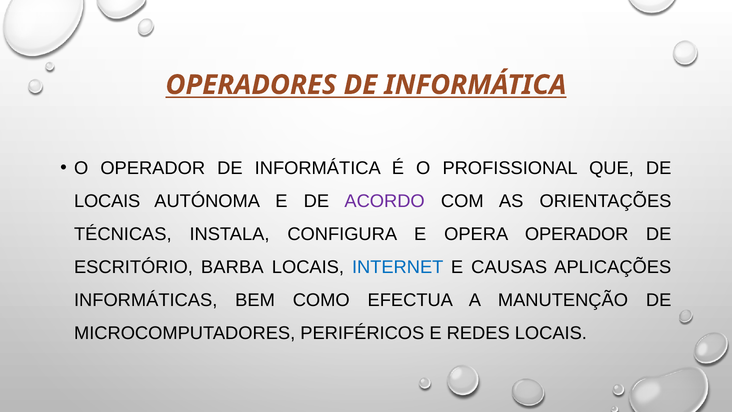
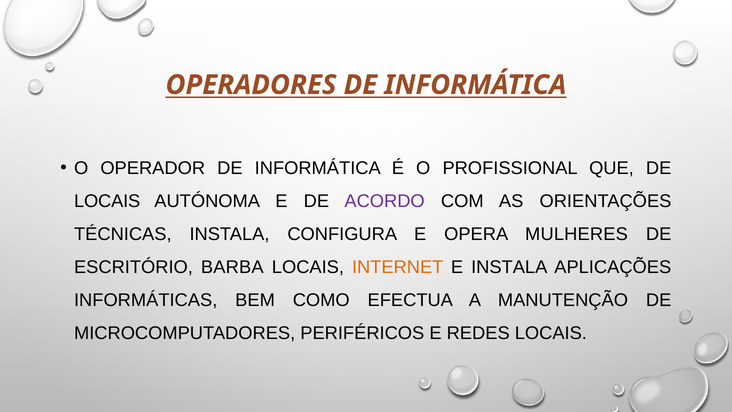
OPERA OPERADOR: OPERADOR -> MULHERES
INTERNET colour: blue -> orange
E CAUSAS: CAUSAS -> INSTALA
